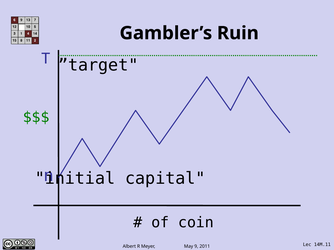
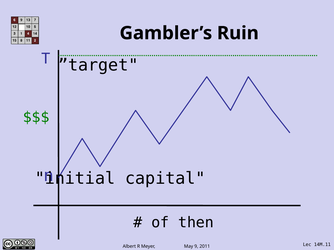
coin: coin -> then
